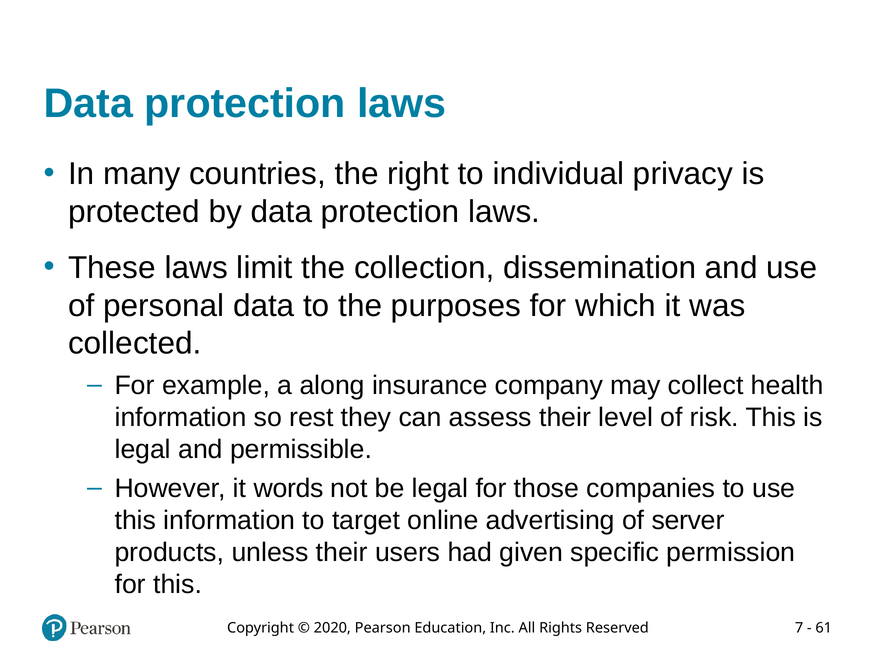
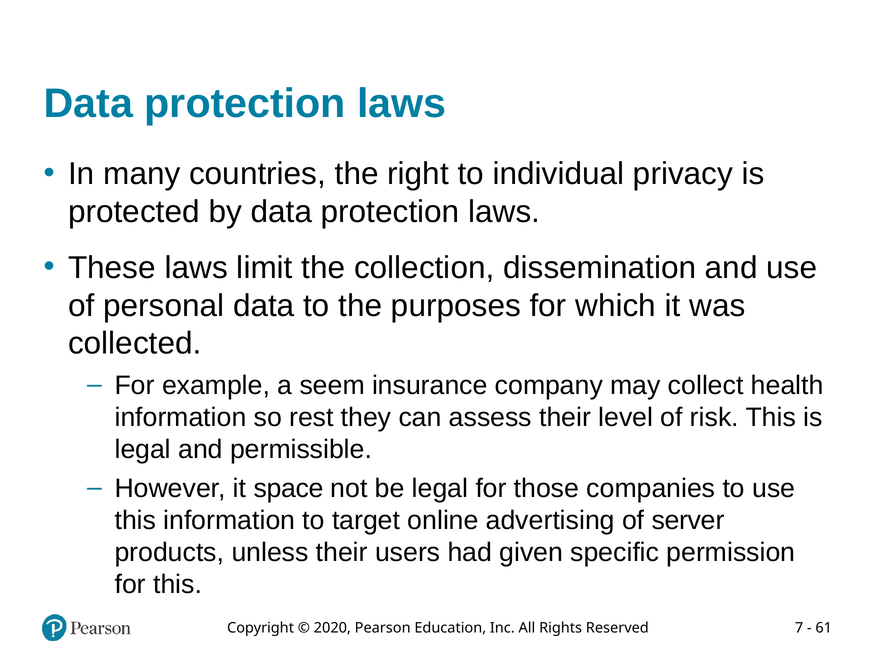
along: along -> seem
words: words -> space
